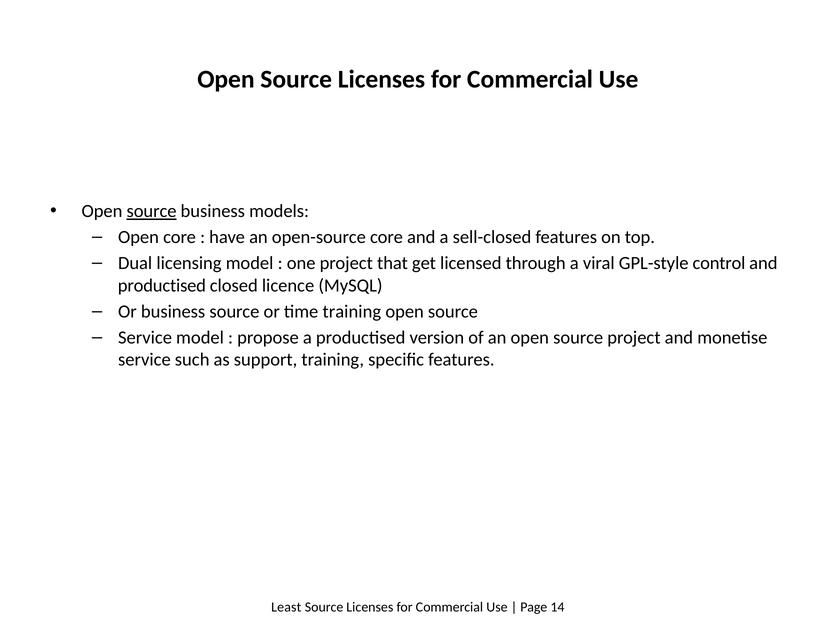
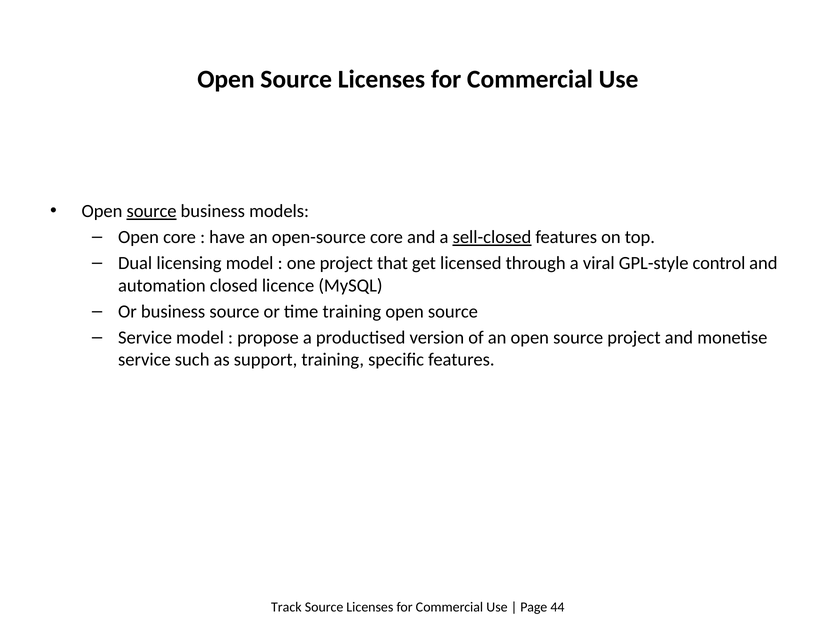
sell-closed underline: none -> present
productised at (162, 286): productised -> automation
Least: Least -> Track
14: 14 -> 44
